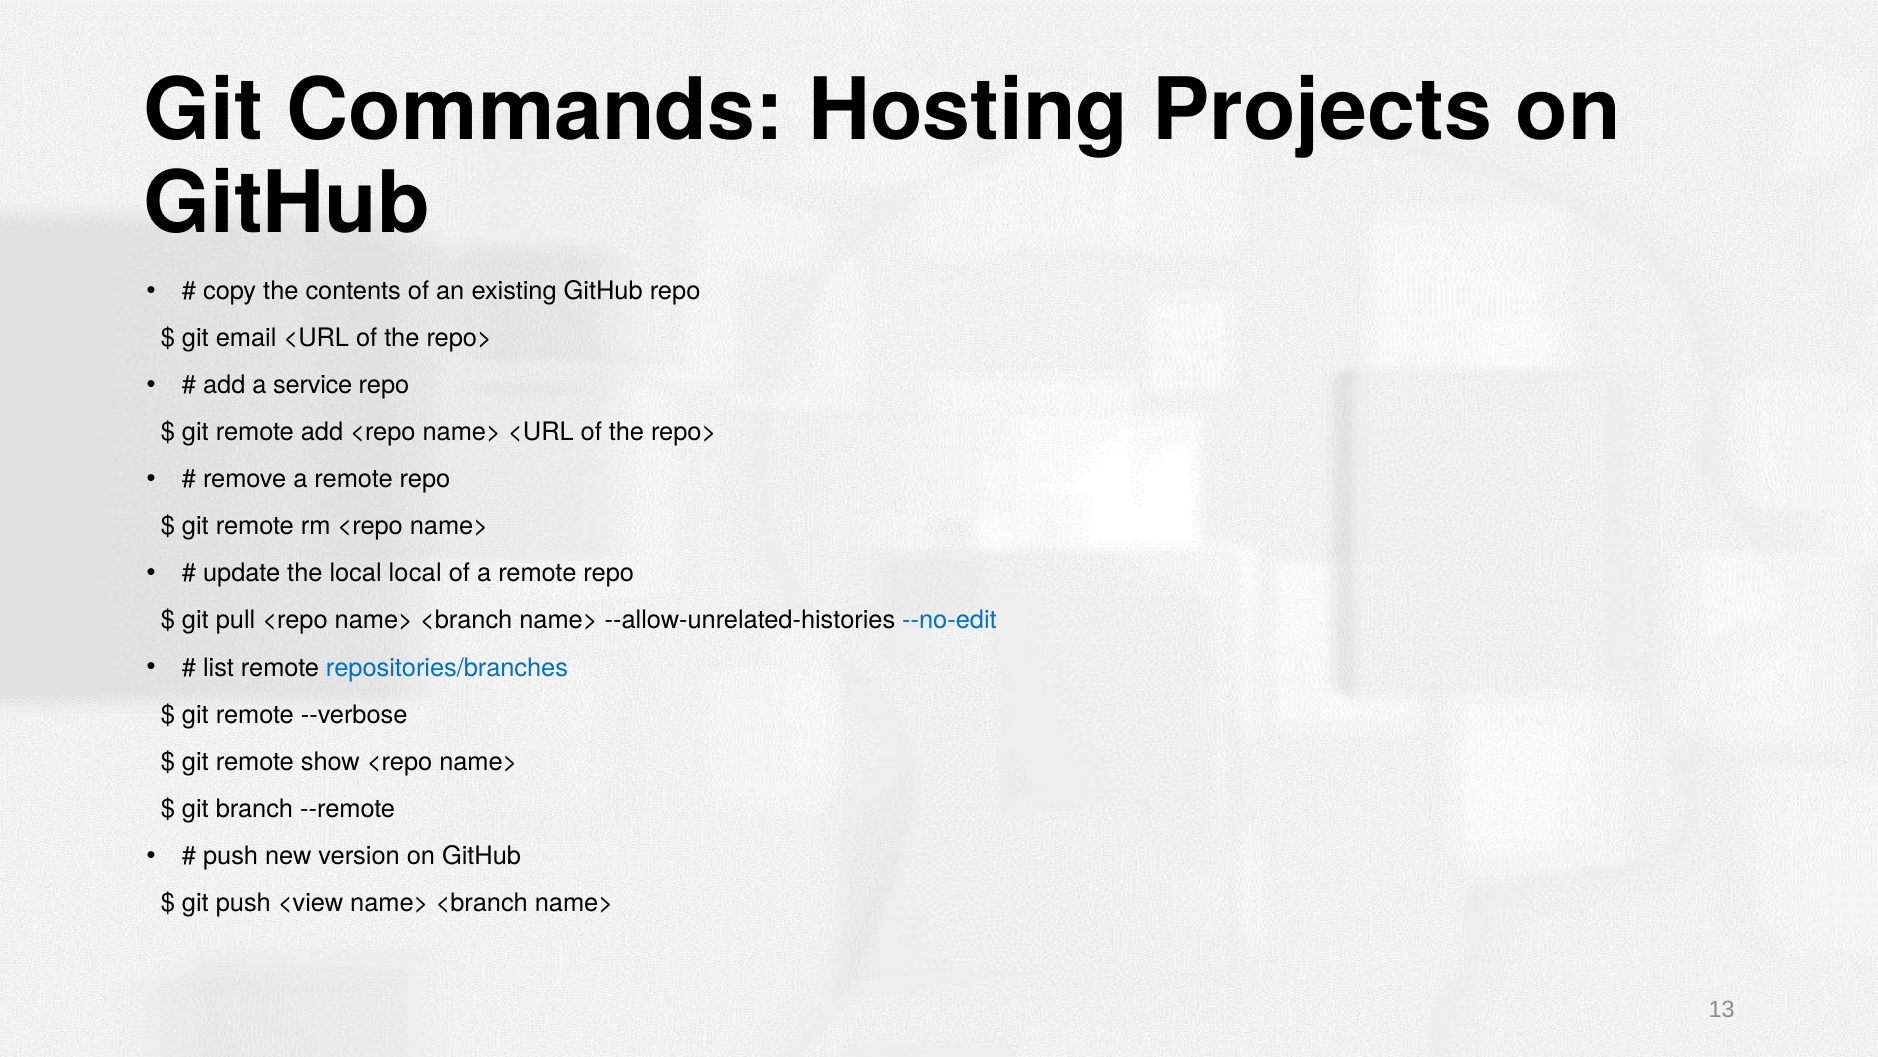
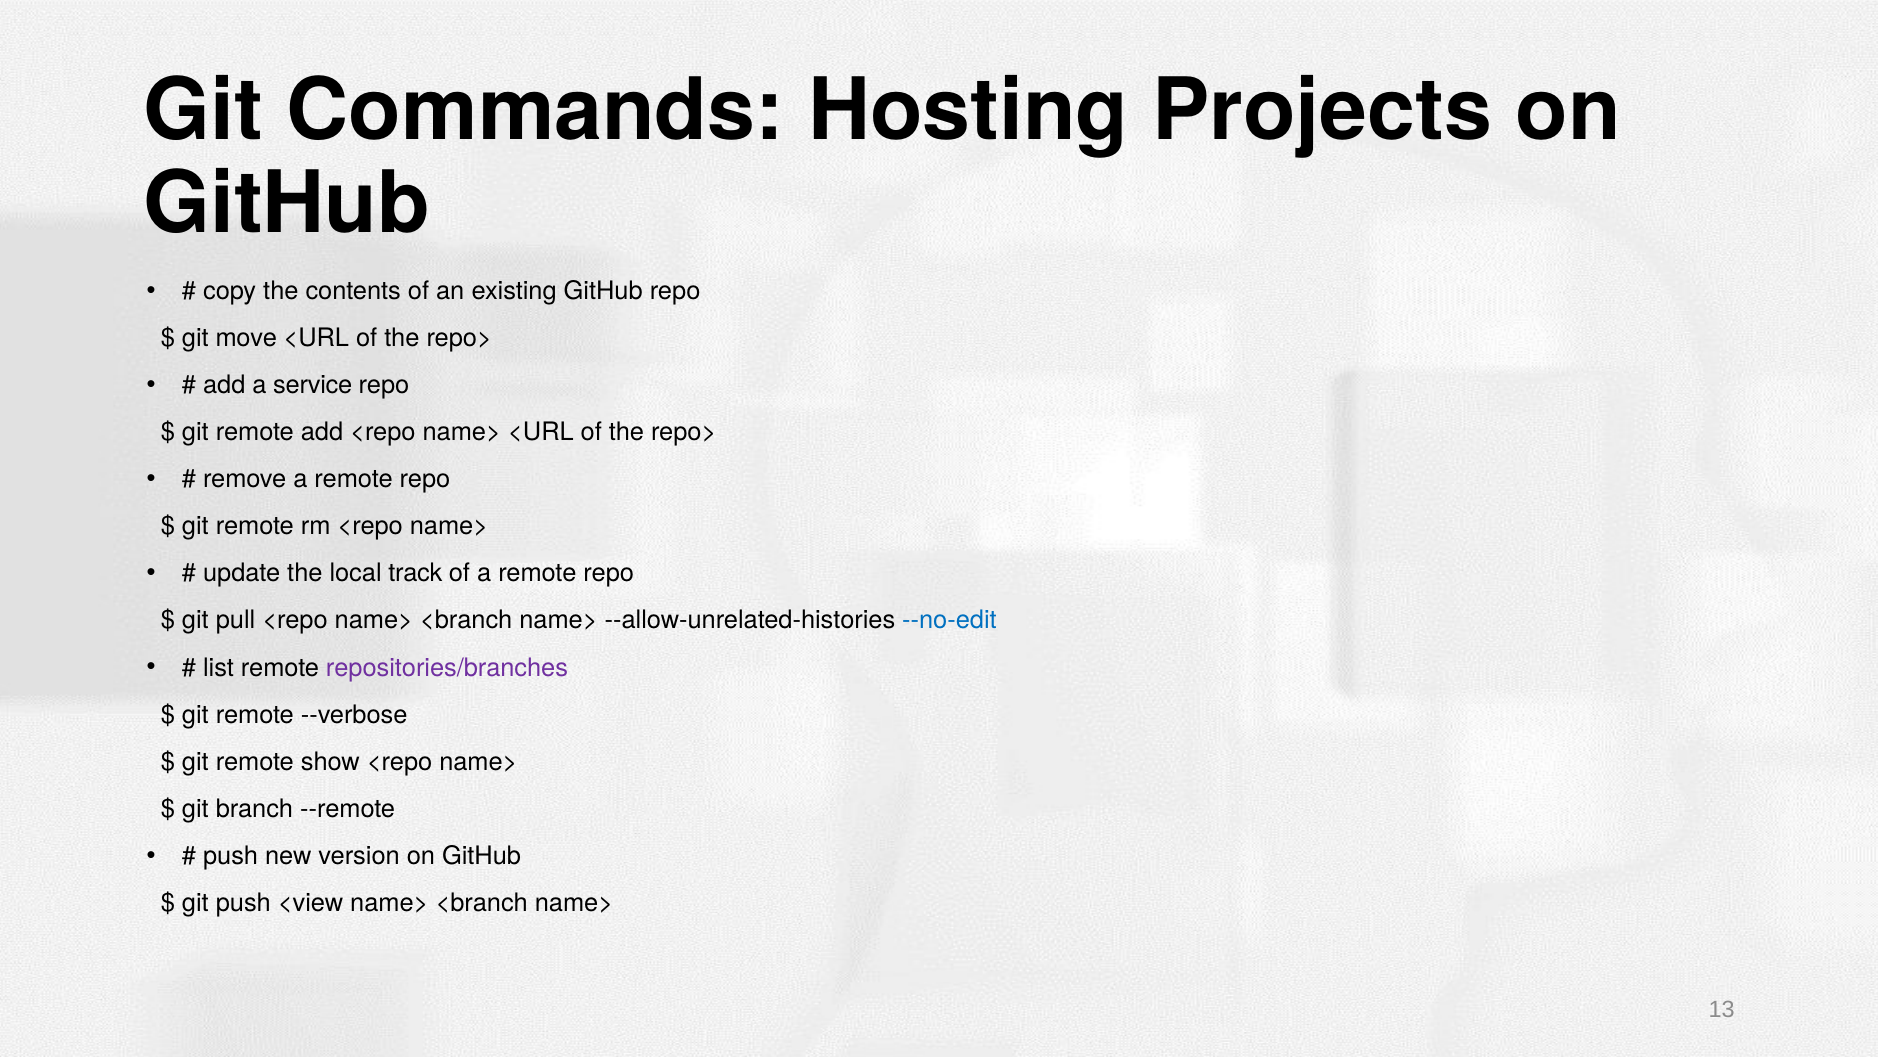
email: email -> move
local local: local -> track
repositories/branches colour: blue -> purple
